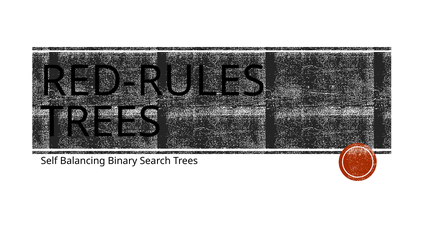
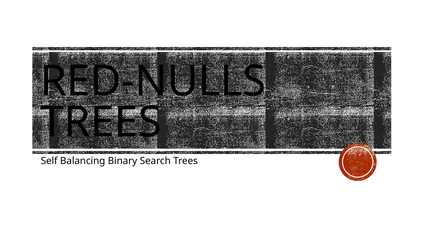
RED-RULES: RED-RULES -> RED-NULLS
